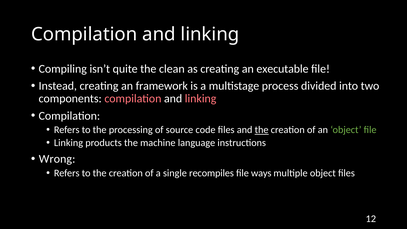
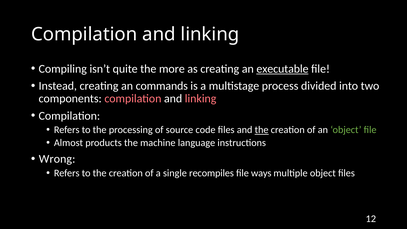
clean: clean -> more
executable underline: none -> present
framework: framework -> commands
Linking at (68, 143): Linking -> Almost
